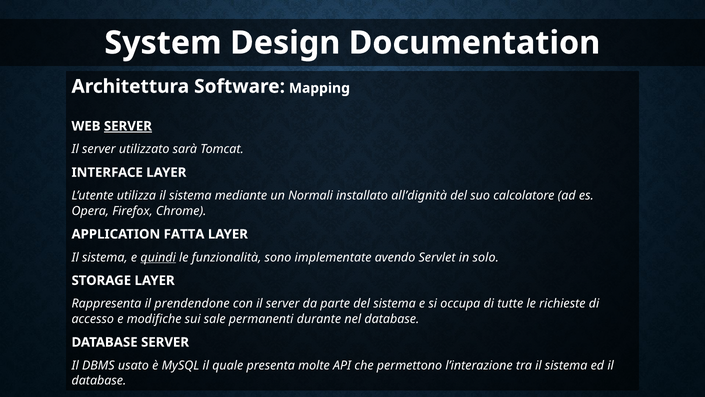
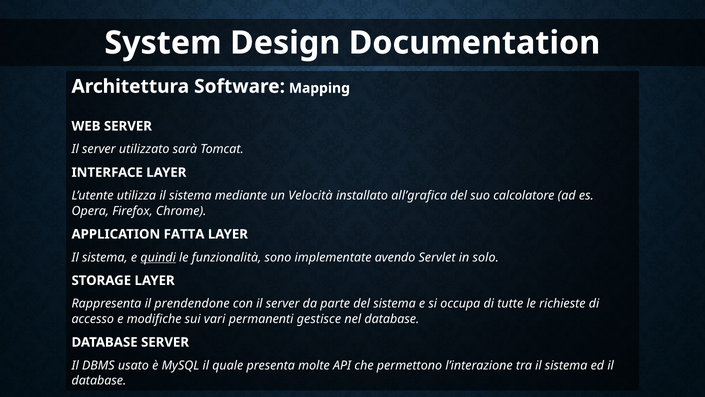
SERVER at (128, 126) underline: present -> none
Normali: Normali -> Velocità
all’dignità: all’dignità -> all’grafica
sale: sale -> vari
durante: durante -> gestisce
